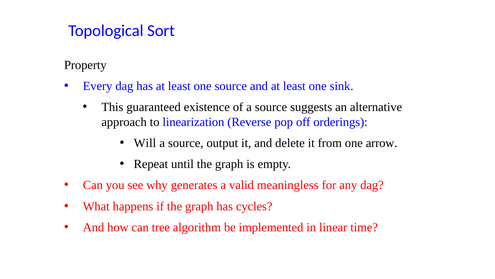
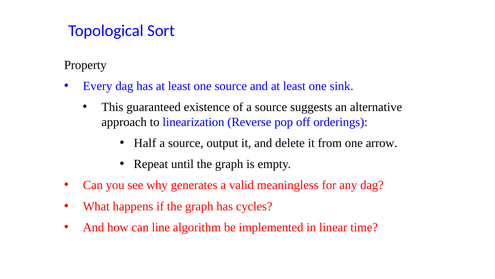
Will: Will -> Half
tree: tree -> line
